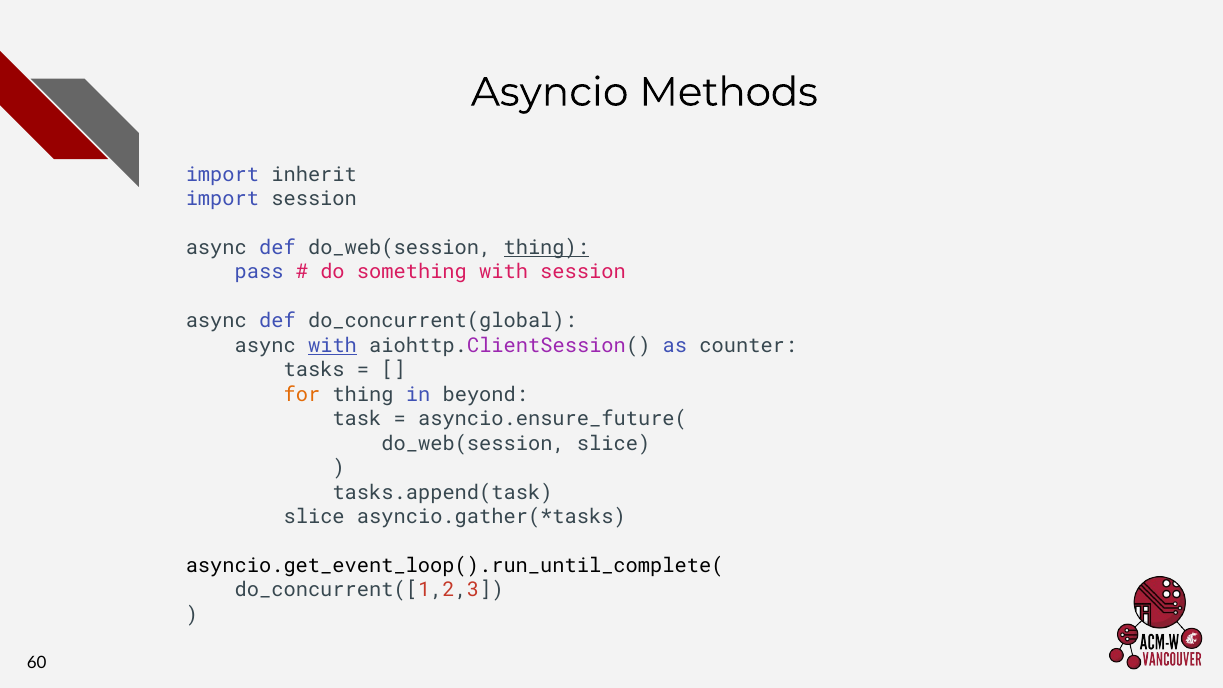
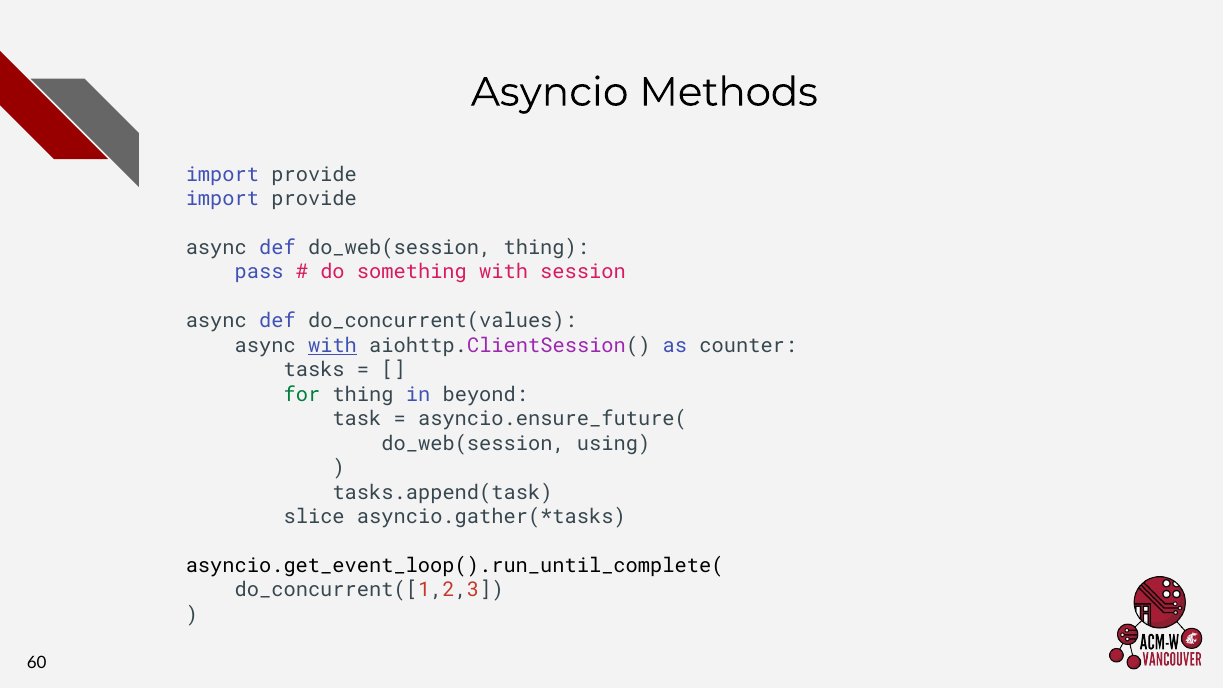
inherit at (314, 174): inherit -> provide
session at (314, 199): session -> provide
thing at (546, 248) underline: present -> none
do_concurrent(global: do_concurrent(global -> do_concurrent(values
for colour: orange -> green
do_web(session slice: slice -> using
